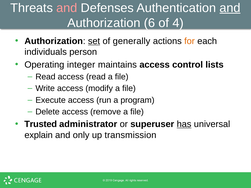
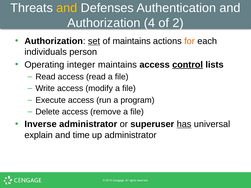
and at (67, 8) colour: pink -> yellow
and at (230, 8) underline: present -> none
6: 6 -> 4
4: 4 -> 2
of generally: generally -> maintains
control underline: none -> present
Trusted: Trusted -> Inverse
only: only -> time
up transmission: transmission -> administrator
